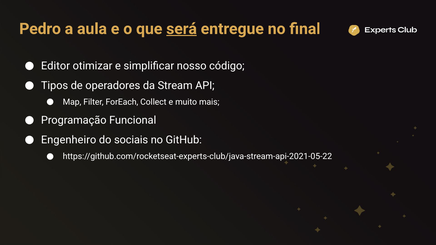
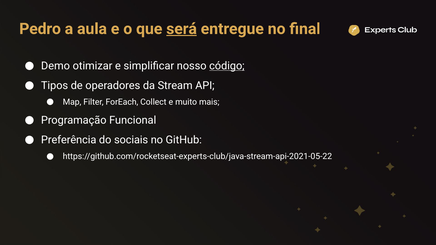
Editor: Editor -> Demo
código underline: none -> present
Engenheiro: Engenheiro -> Preferência
